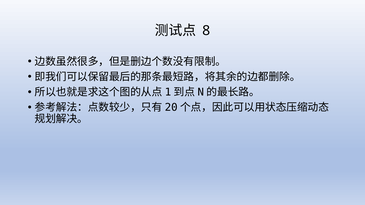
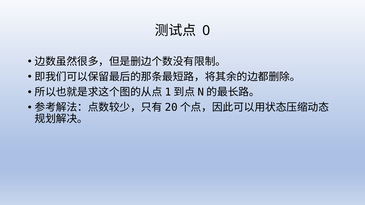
8: 8 -> 0
